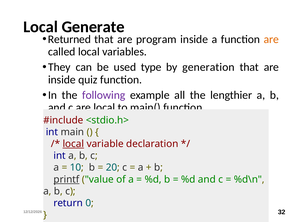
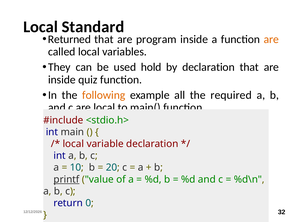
Generate: Generate -> Standard
type: type -> hold
by generation: generation -> declaration
following colour: purple -> orange
lengthier: lengthier -> required
local at (73, 144) underline: present -> none
